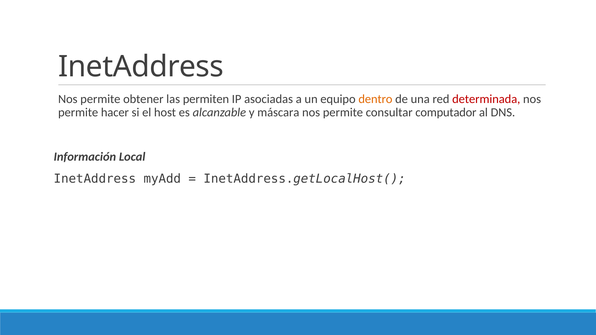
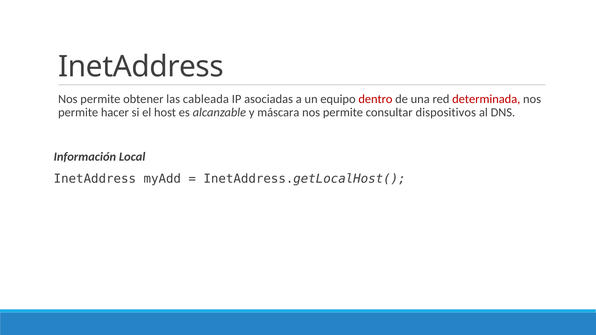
permiten: permiten -> cableada
dentro colour: orange -> red
computador: computador -> dispositivos
